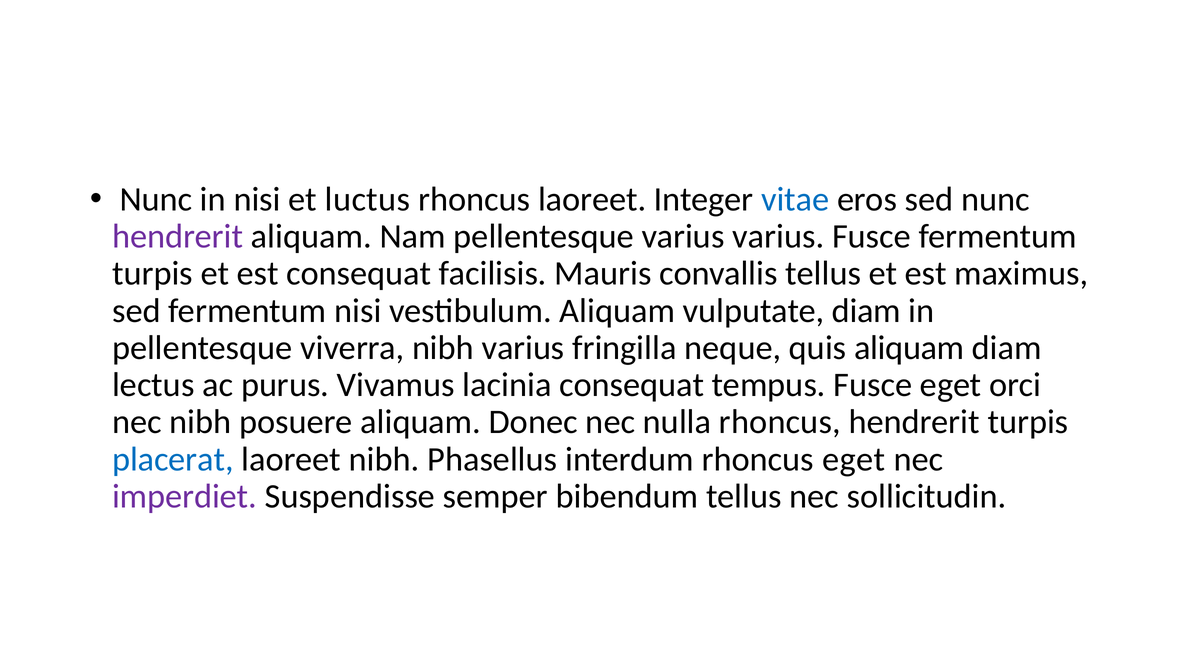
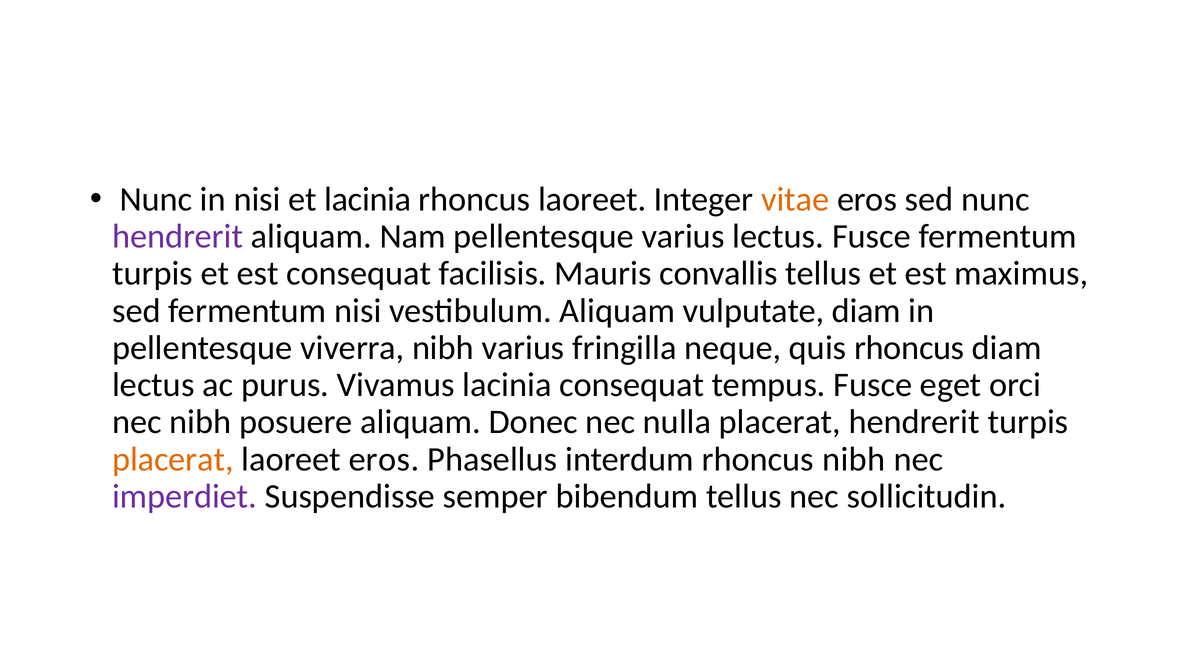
et luctus: luctus -> lacinia
vitae colour: blue -> orange
varius varius: varius -> lectus
quis aliquam: aliquam -> rhoncus
nulla rhoncus: rhoncus -> placerat
placerat at (173, 460) colour: blue -> orange
laoreet nibh: nibh -> eros
rhoncus eget: eget -> nibh
